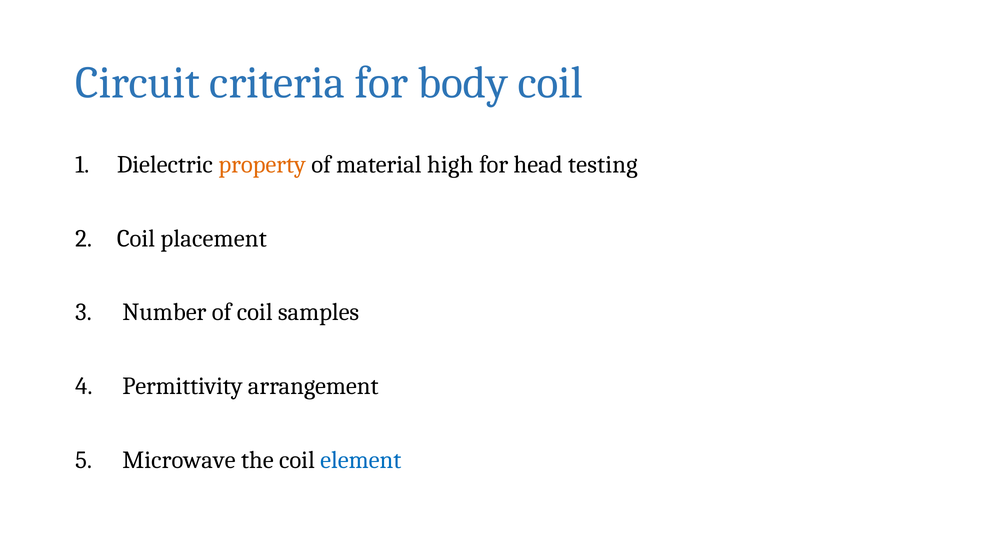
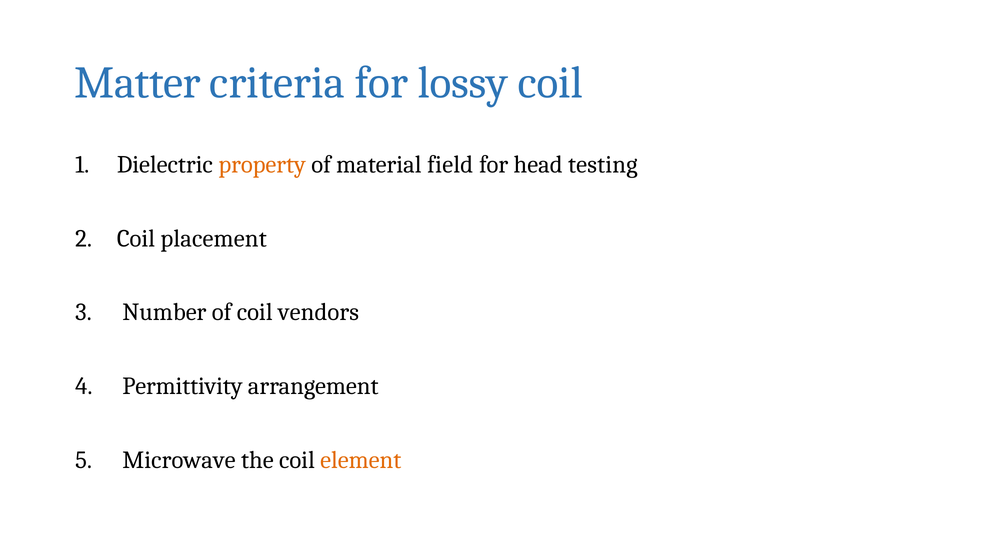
Circuit: Circuit -> Matter
body: body -> lossy
high: high -> field
samples: samples -> vendors
element colour: blue -> orange
